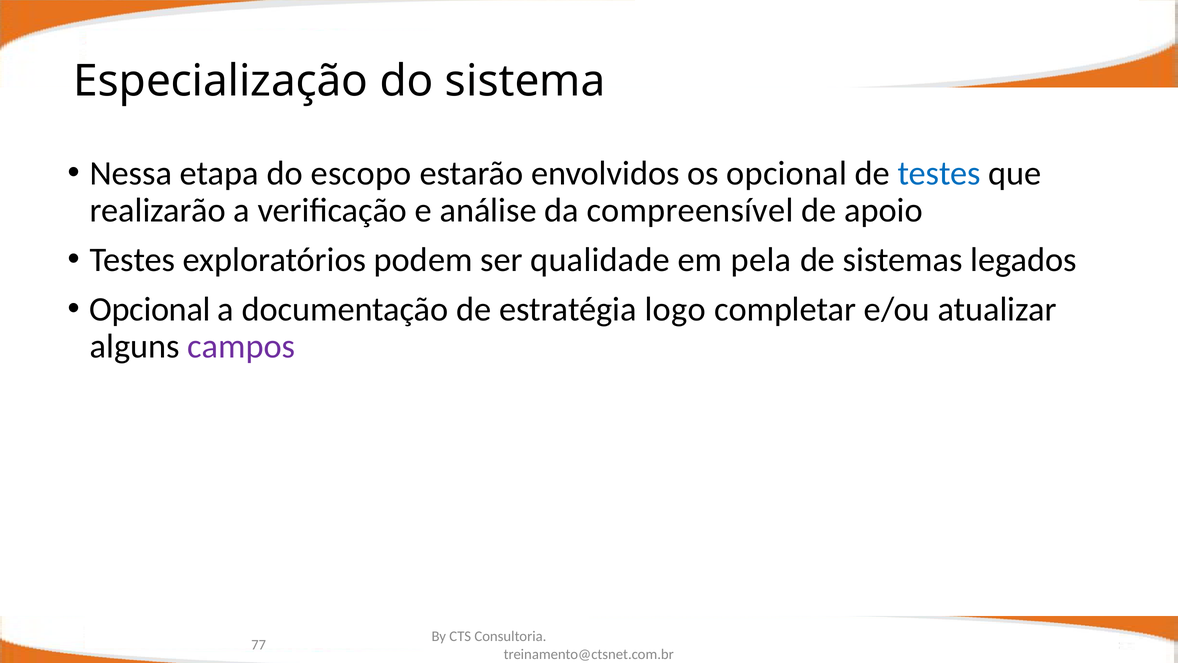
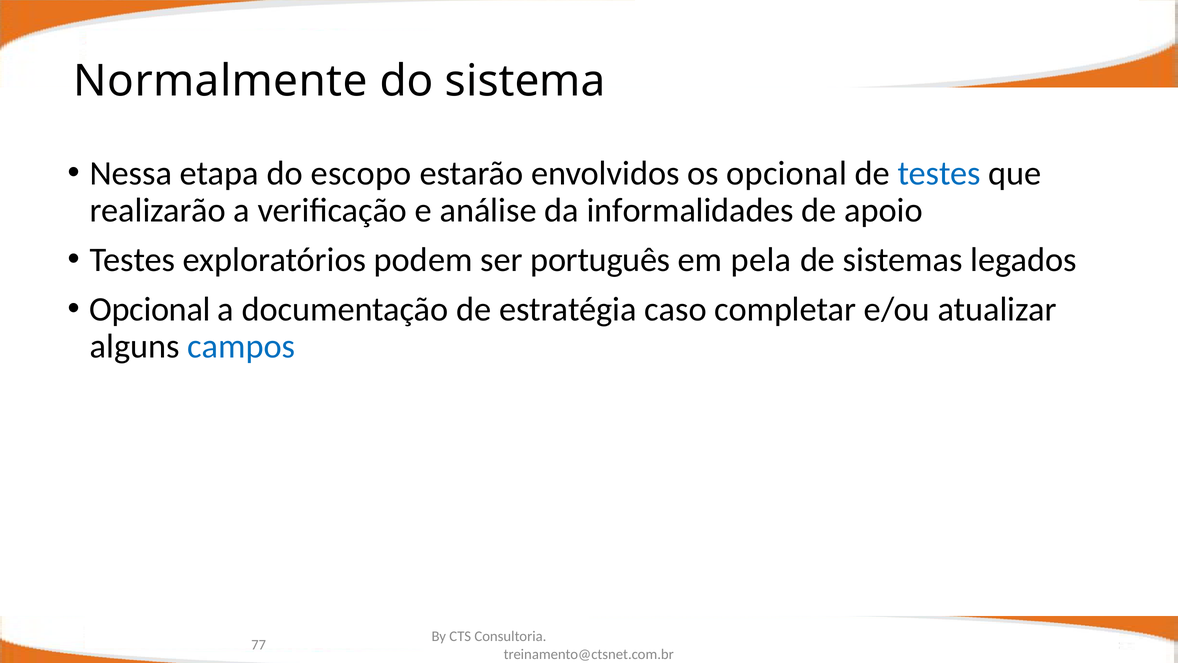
Especialização: Especialização -> Normalmente
compreensível: compreensível -> informalidades
qualidade: qualidade -> português
logo: logo -> caso
campos colour: purple -> blue
